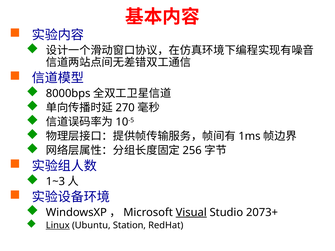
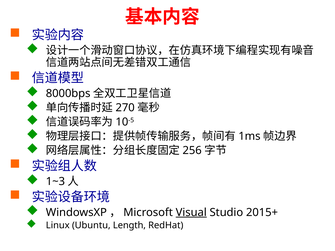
2073+: 2073+ -> 2015+
Linux underline: present -> none
Station: Station -> Length
